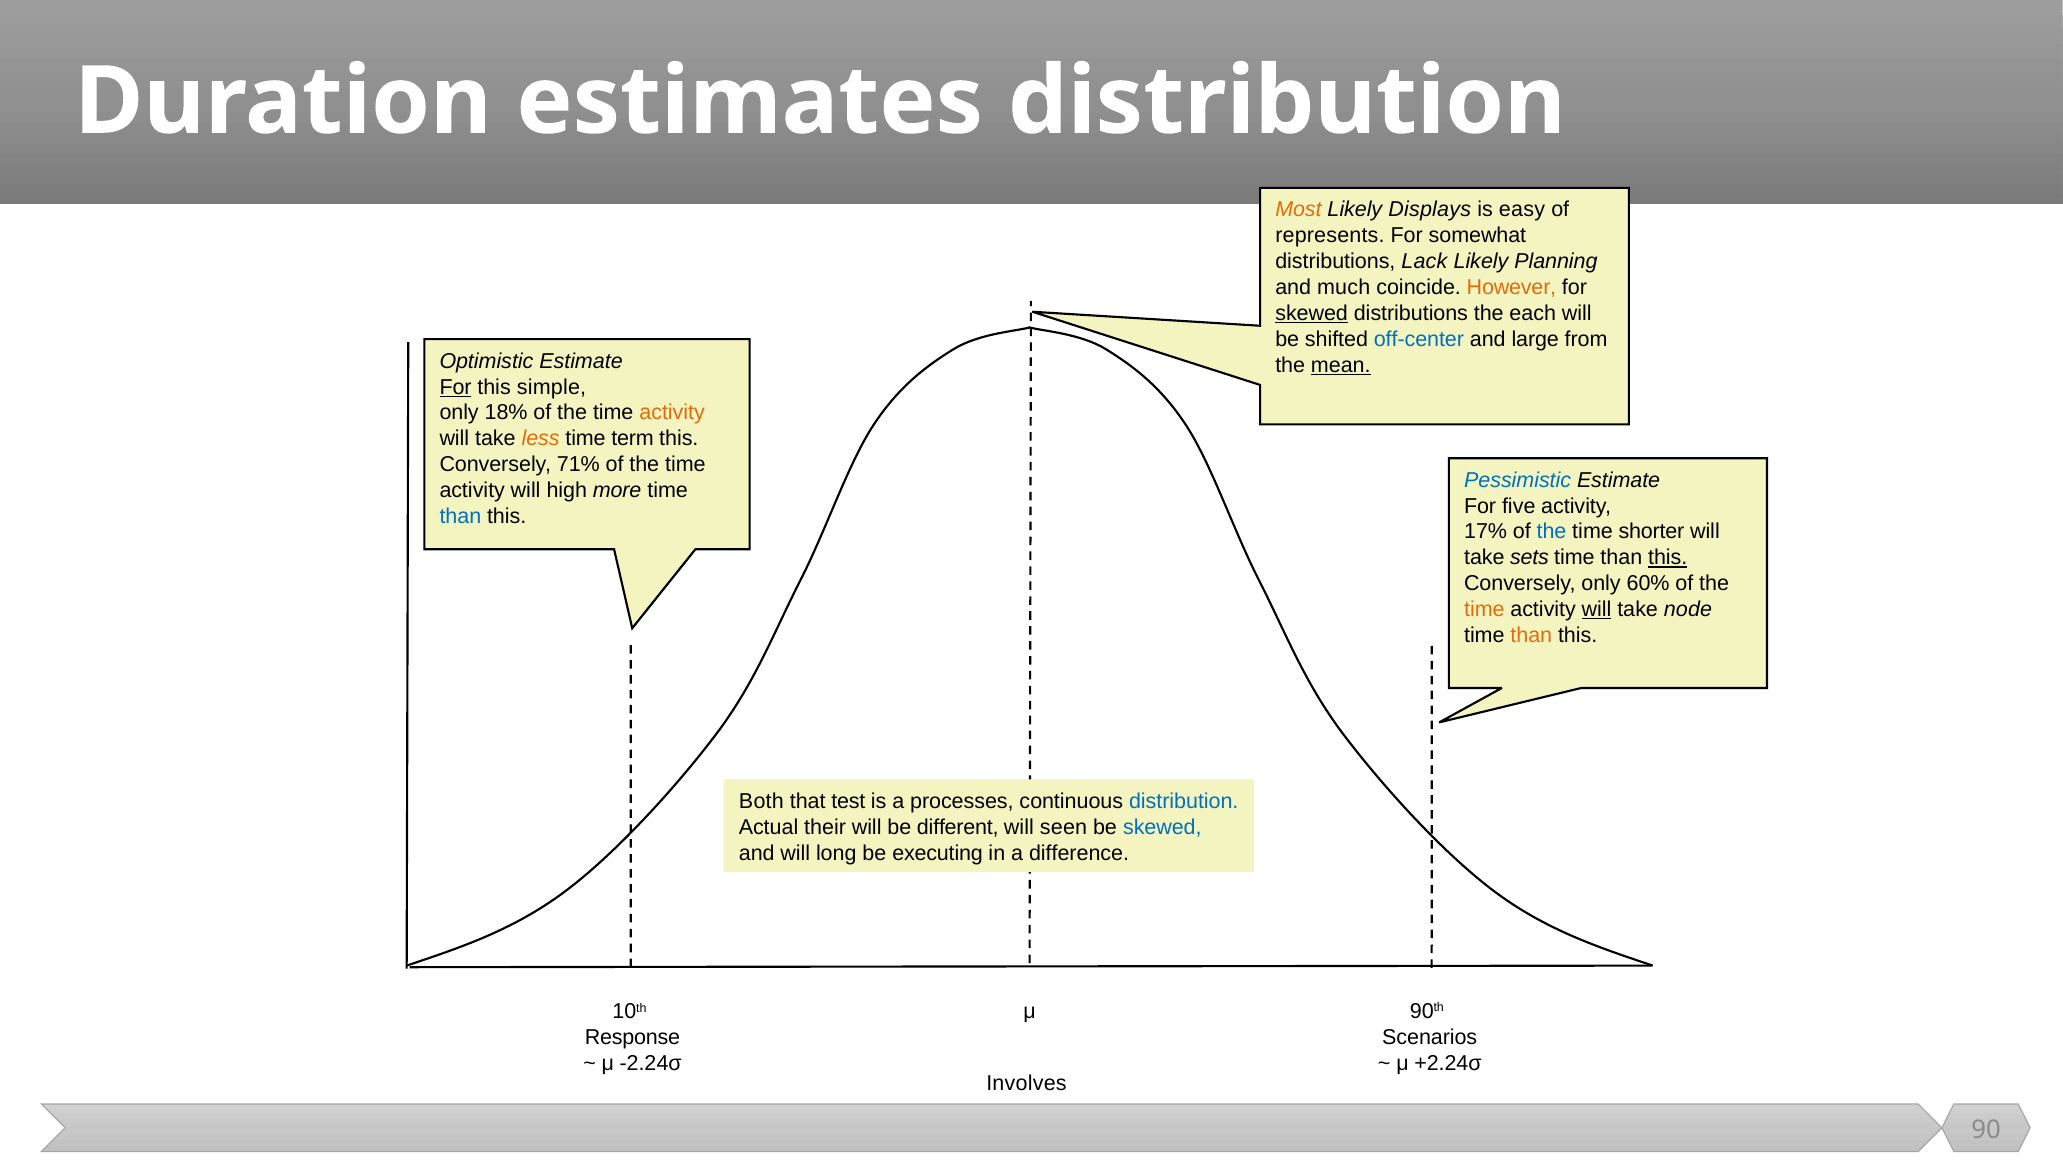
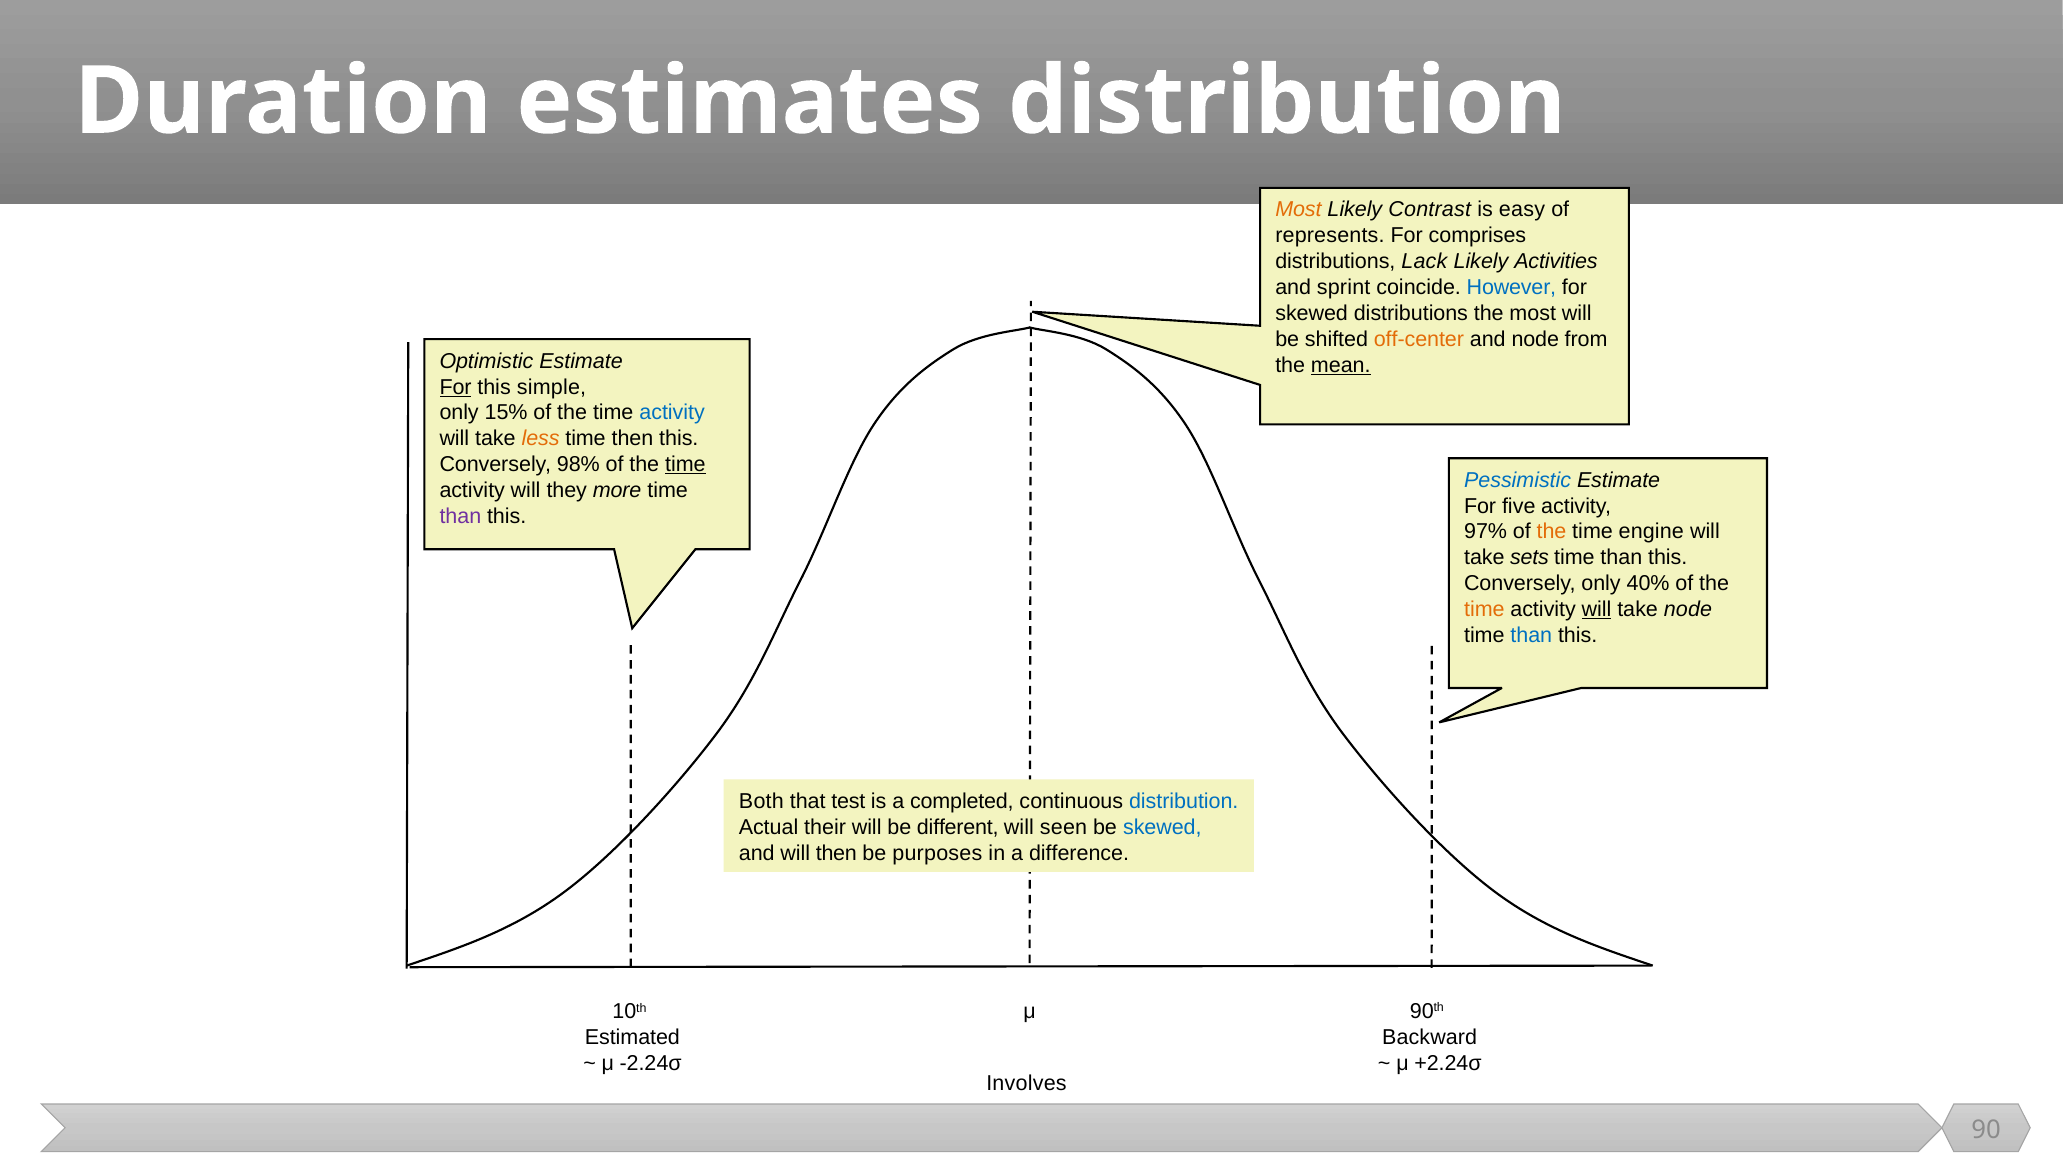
Displays: Displays -> Contrast
somewhat: somewhat -> comprises
Planning: Planning -> Activities
much: much -> sprint
However colour: orange -> blue
skewed at (1312, 313) underline: present -> none
the each: each -> most
off-center colour: blue -> orange
and large: large -> node
18%: 18% -> 15%
activity at (672, 413) colour: orange -> blue
time term: term -> then
71%: 71% -> 98%
time at (685, 464) underline: none -> present
high: high -> they
than at (460, 516) colour: blue -> purple
17%: 17% -> 97%
the at (1552, 532) colour: blue -> orange
shorter: shorter -> engine
this at (1668, 557) underline: present -> none
60%: 60% -> 40%
than at (1531, 635) colour: orange -> blue
processes: processes -> completed
will long: long -> then
executing: executing -> purposes
Scenarios: Scenarios -> Backward
Response: Response -> Estimated
